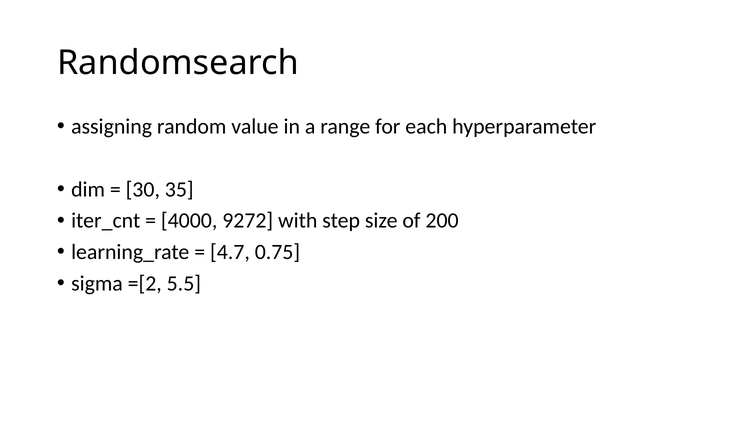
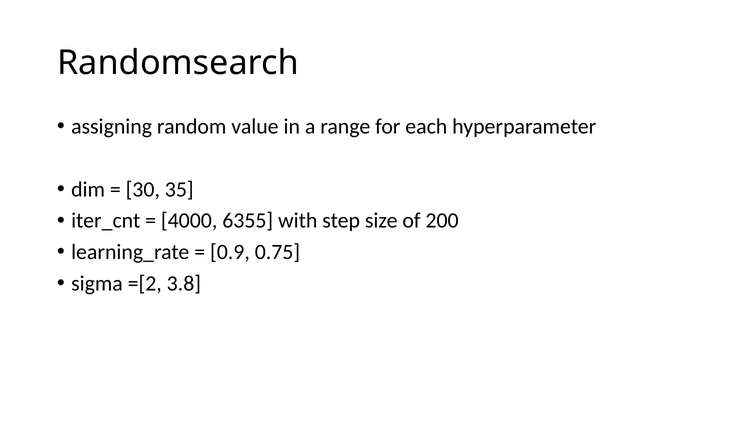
9272: 9272 -> 6355
4.7: 4.7 -> 0.9
5.5: 5.5 -> 3.8
